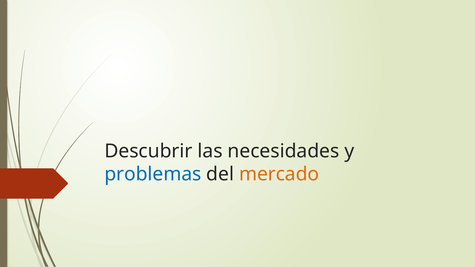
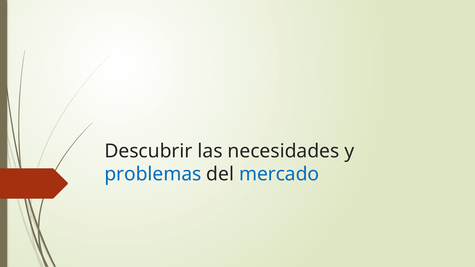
mercado colour: orange -> blue
